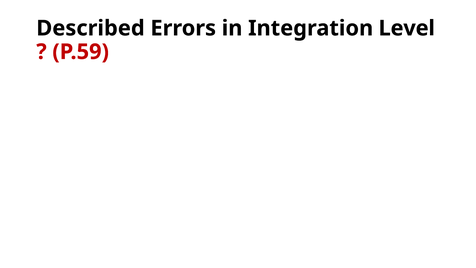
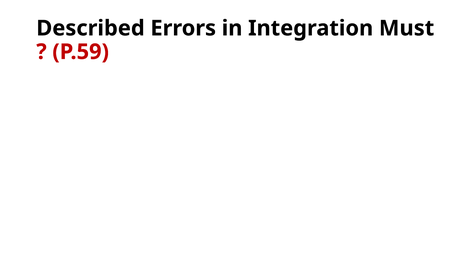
Level: Level -> Must
